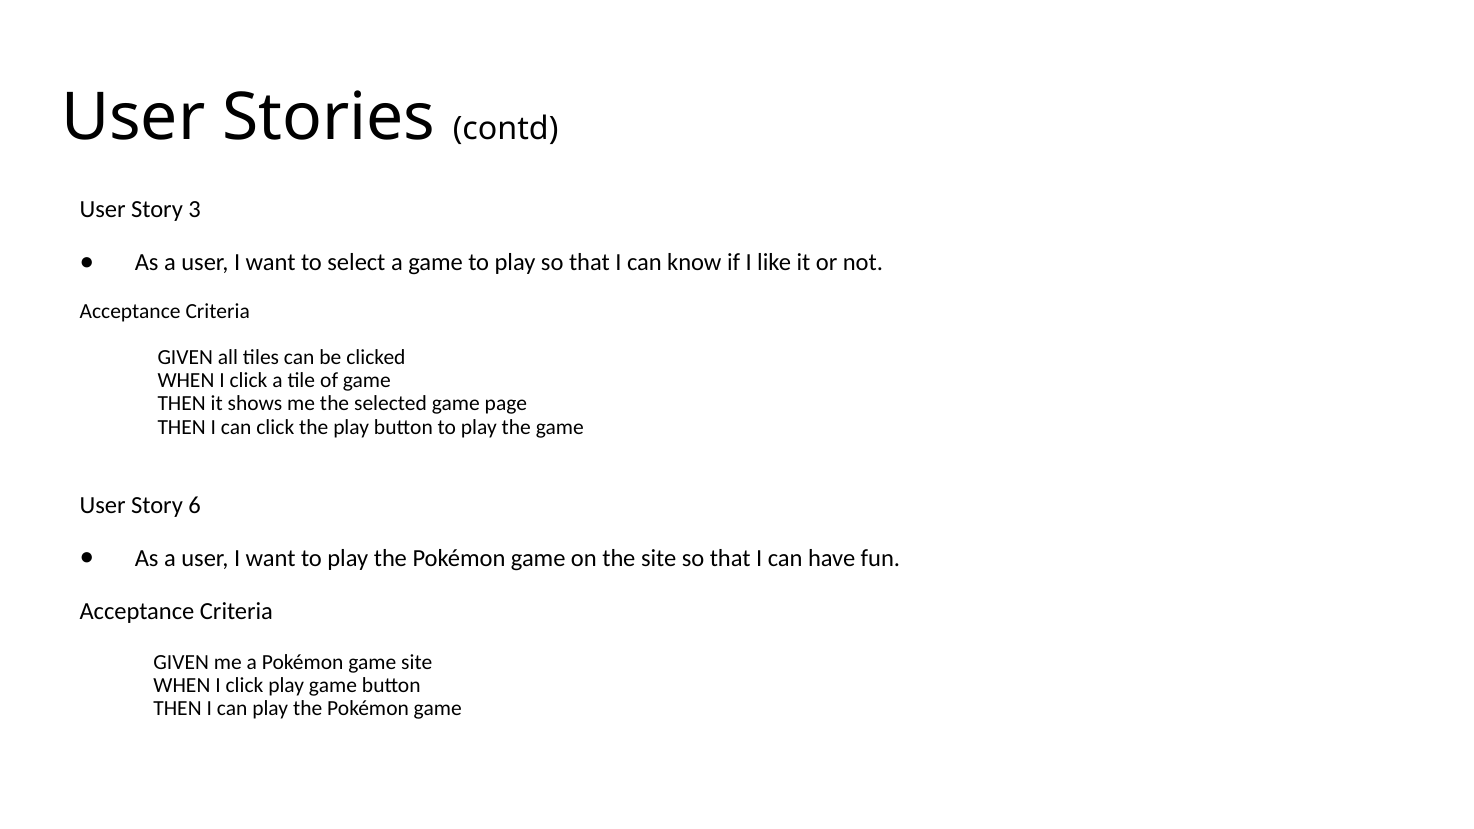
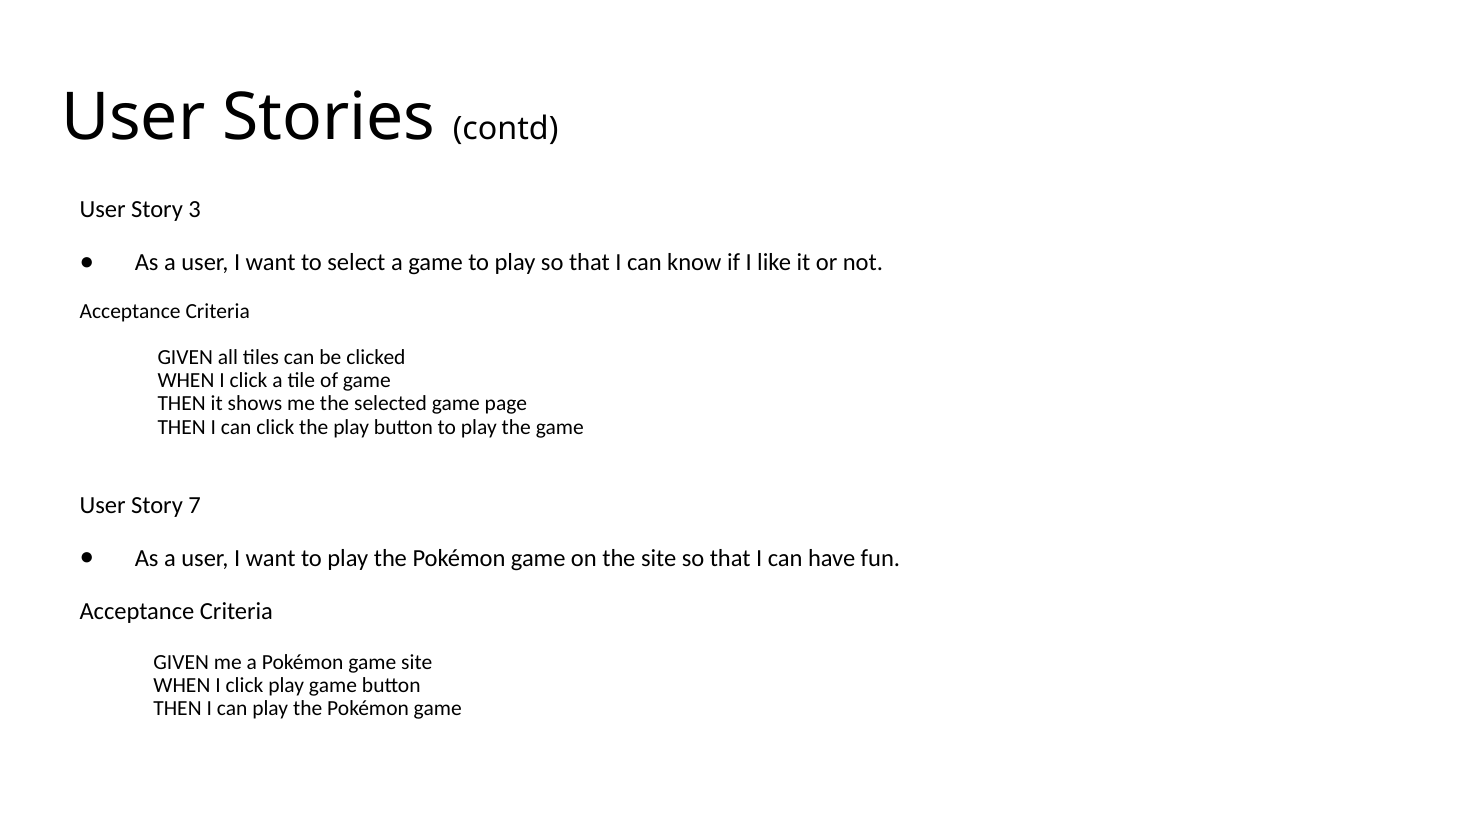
6: 6 -> 7
